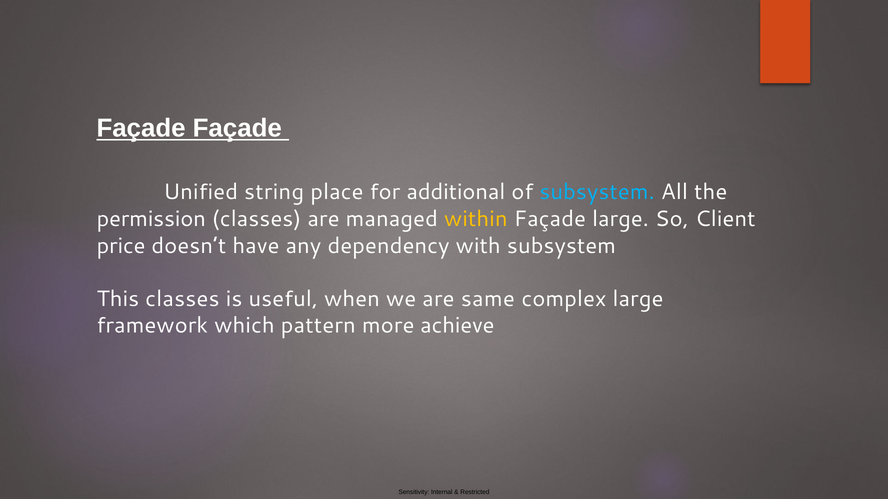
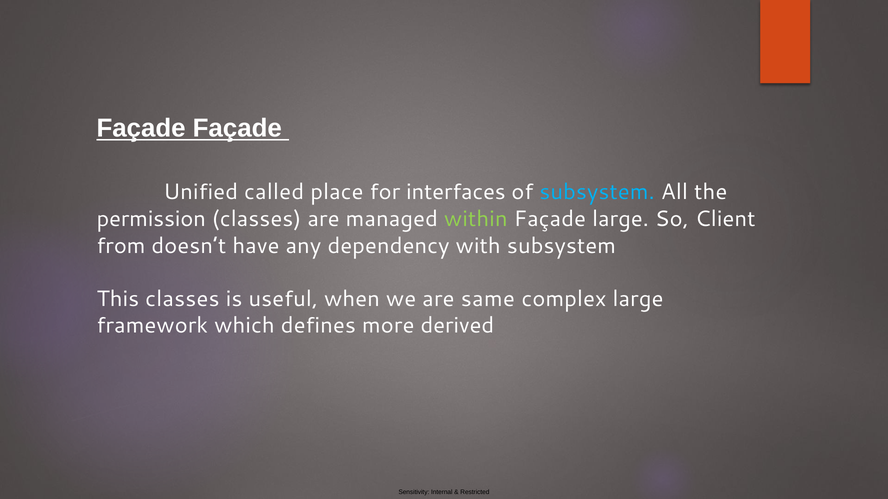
string: string -> called
additional: additional -> interfaces
within colour: yellow -> light green
price: price -> from
pattern: pattern -> defines
achieve: achieve -> derived
